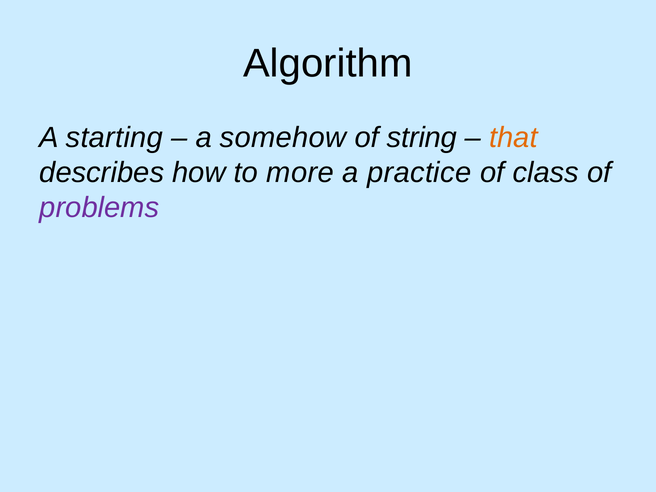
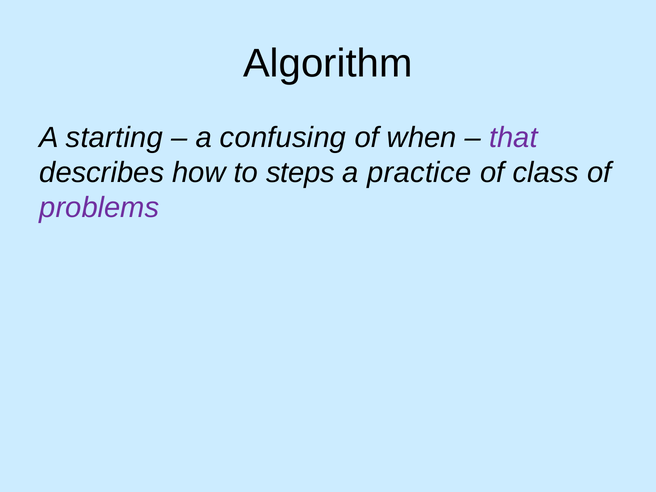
somehow: somehow -> confusing
string: string -> when
that colour: orange -> purple
more: more -> steps
